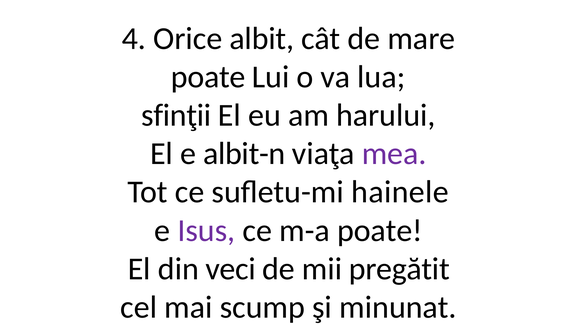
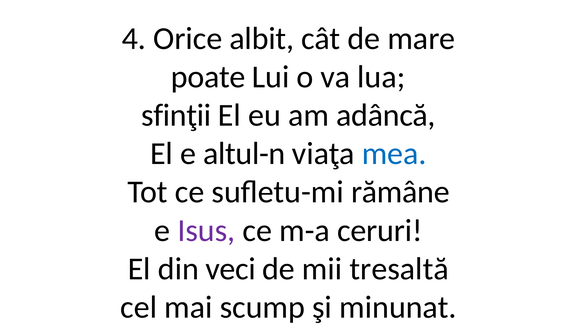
harului: harului -> adâncă
albit-n: albit-n -> altul-n
mea colour: purple -> blue
hainele: hainele -> rămâne
m-a poate: poate -> ceruri
pregătit: pregătit -> tresaltă
